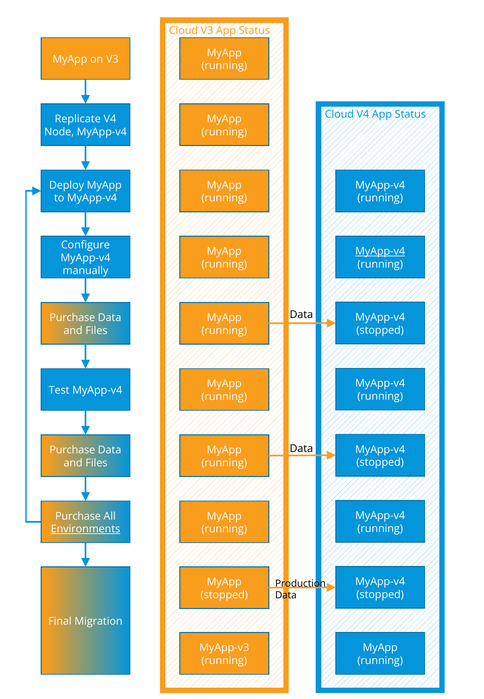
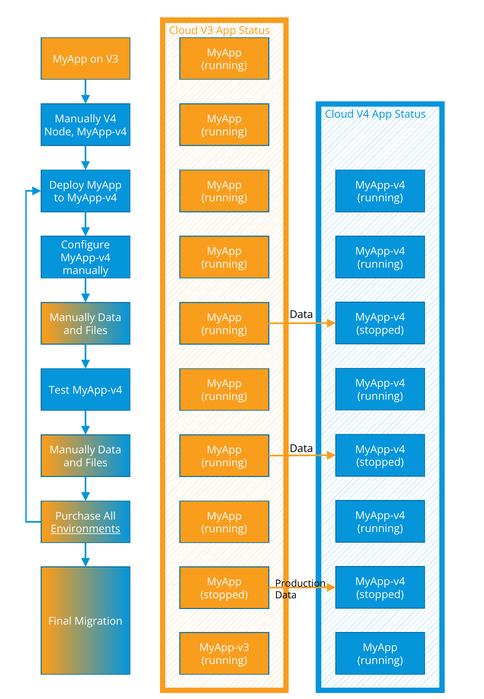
Replicate at (78, 119): Replicate -> Manually
MyApp-v4 at (380, 251) underline: present -> none
Purchase at (72, 318): Purchase -> Manually
Purchase at (72, 450): Purchase -> Manually
